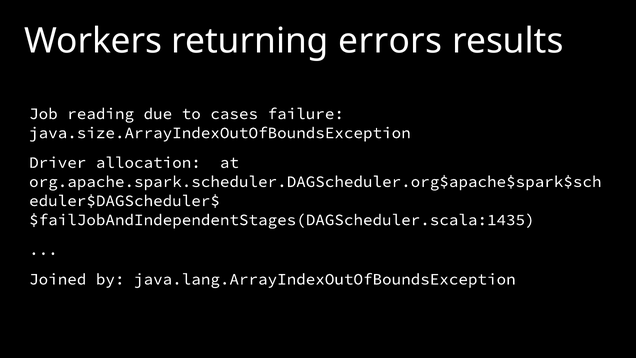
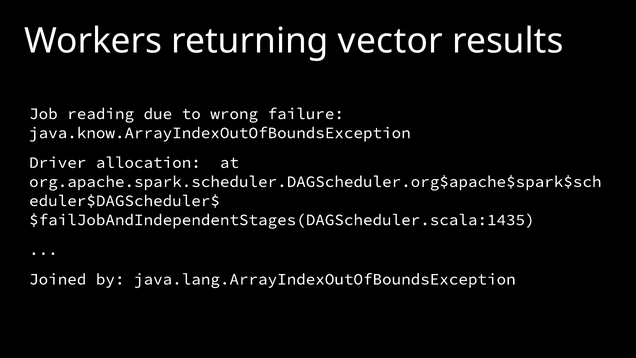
errors: errors -> vector
cases: cases -> wrong
java.size.ArrayIndexOutOfBoundsException: java.size.ArrayIndexOutOfBoundsException -> java.know.ArrayIndexOutOfBoundsException
